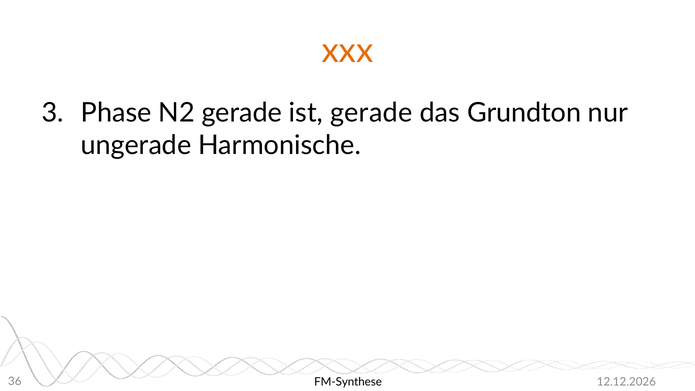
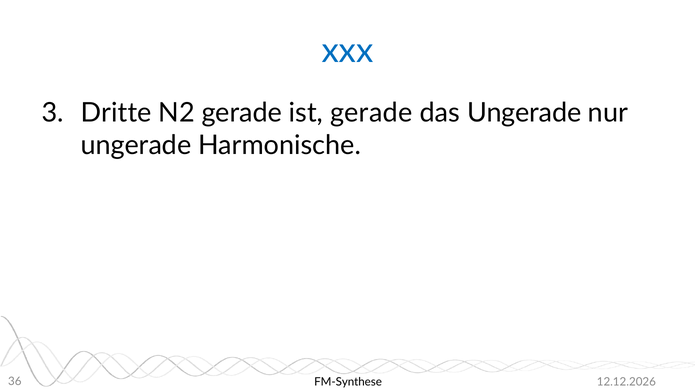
xxx colour: orange -> blue
Phase: Phase -> Dritte
das Grundton: Grundton -> Ungerade
